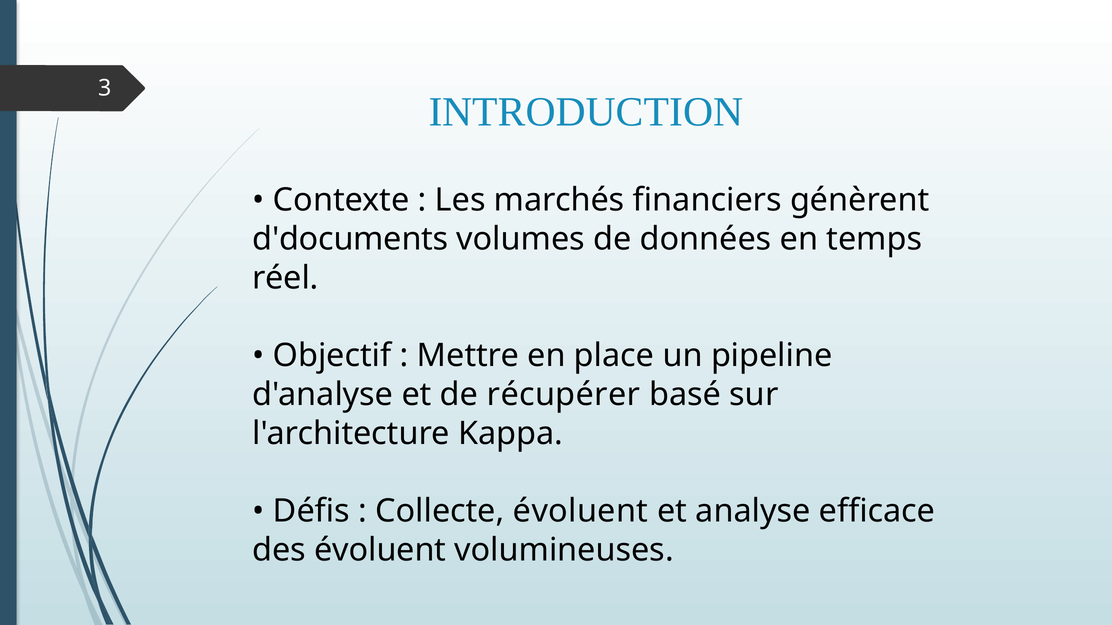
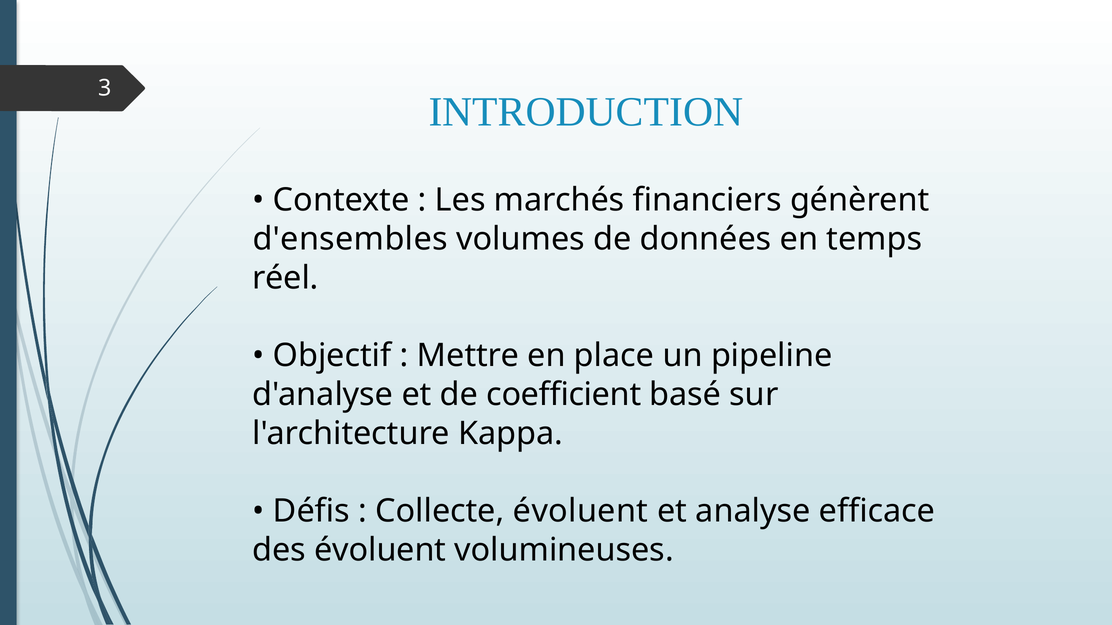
d'documents: d'documents -> d'ensembles
récupérer: récupérer -> coefficient
